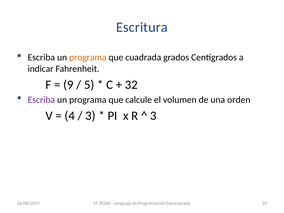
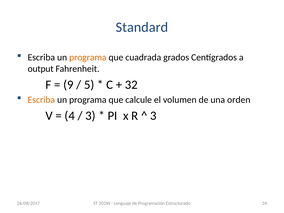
Escritura: Escritura -> Standard
indicar: indicar -> output
Escriba at (41, 100) colour: purple -> orange
